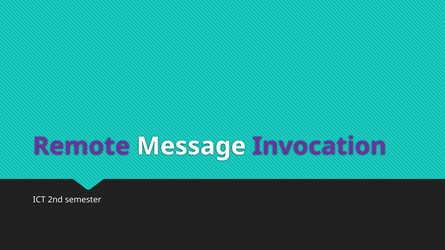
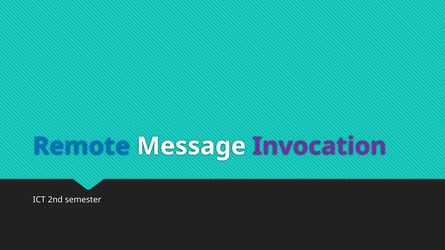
Remote colour: purple -> blue
